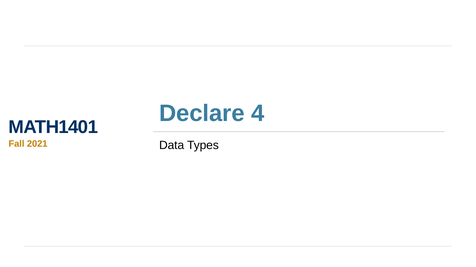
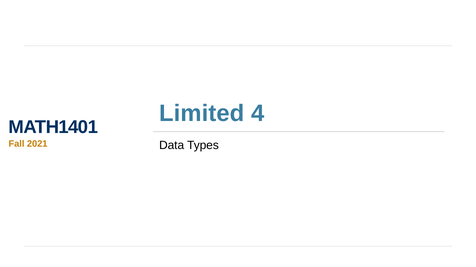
Declare: Declare -> Limited
